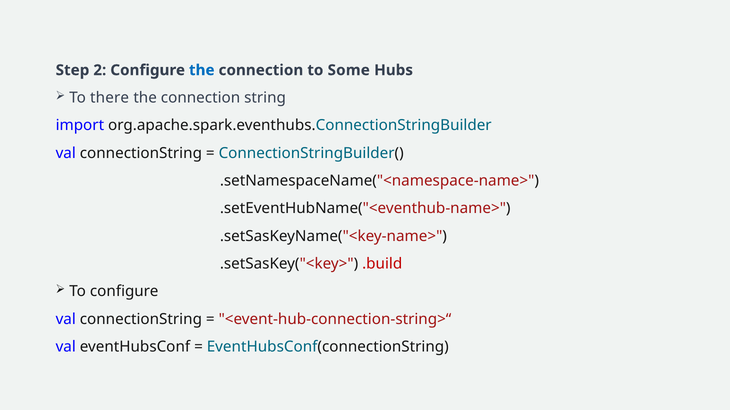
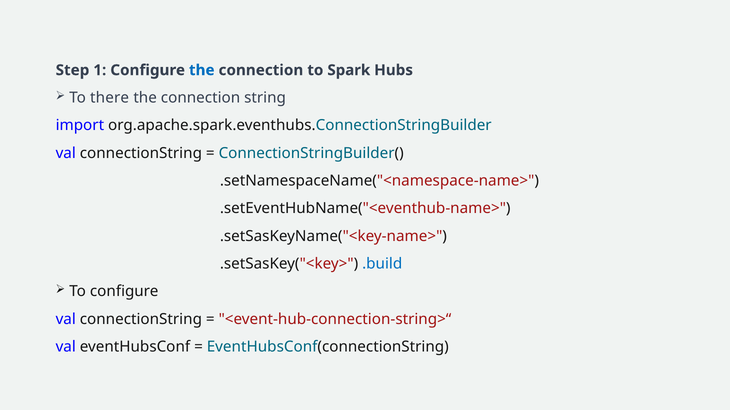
2: 2 -> 1
Some: Some -> Spark
.build colour: red -> blue
